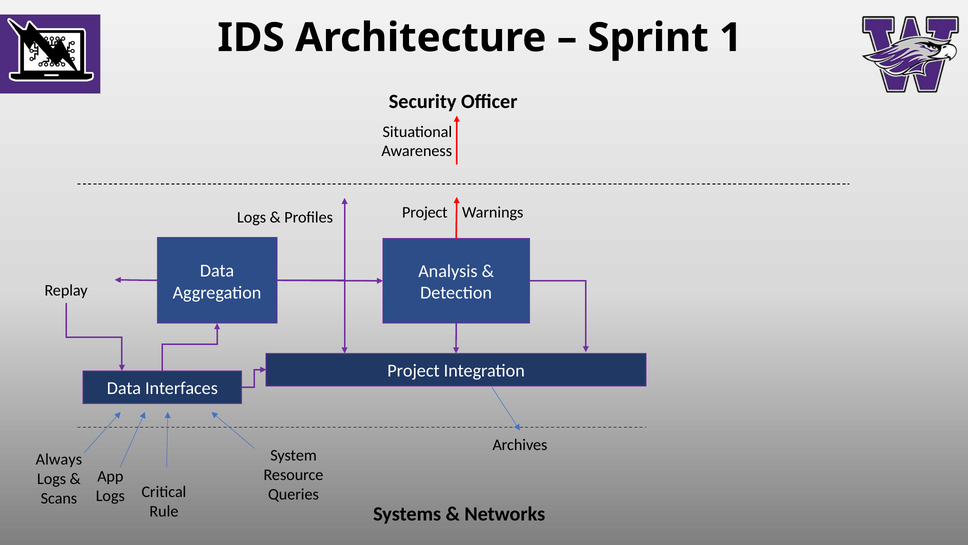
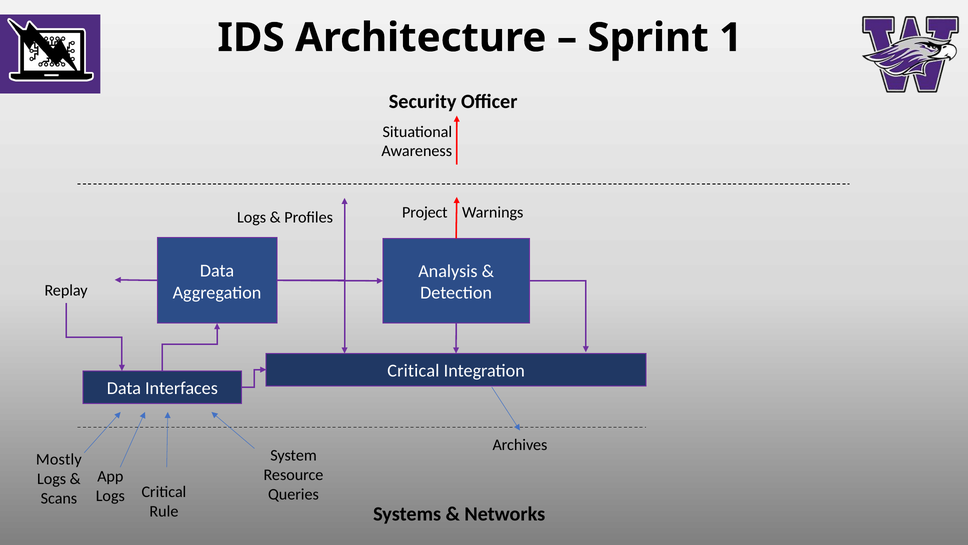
Project at (413, 371): Project -> Critical
Always: Always -> Mostly
